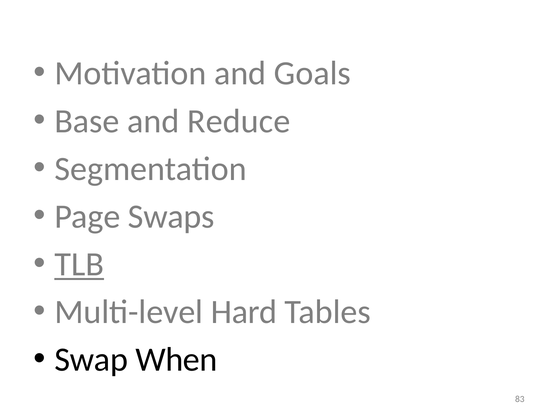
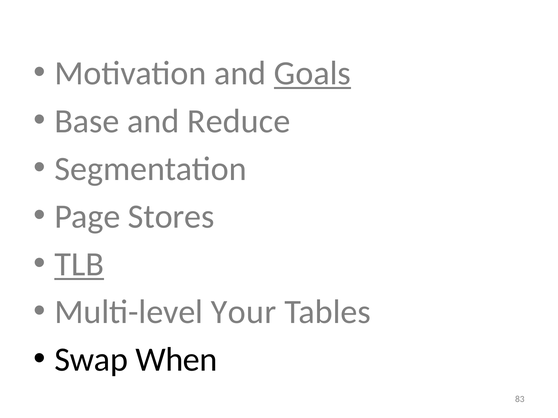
Goals underline: none -> present
Swaps: Swaps -> Stores
Hard: Hard -> Your
